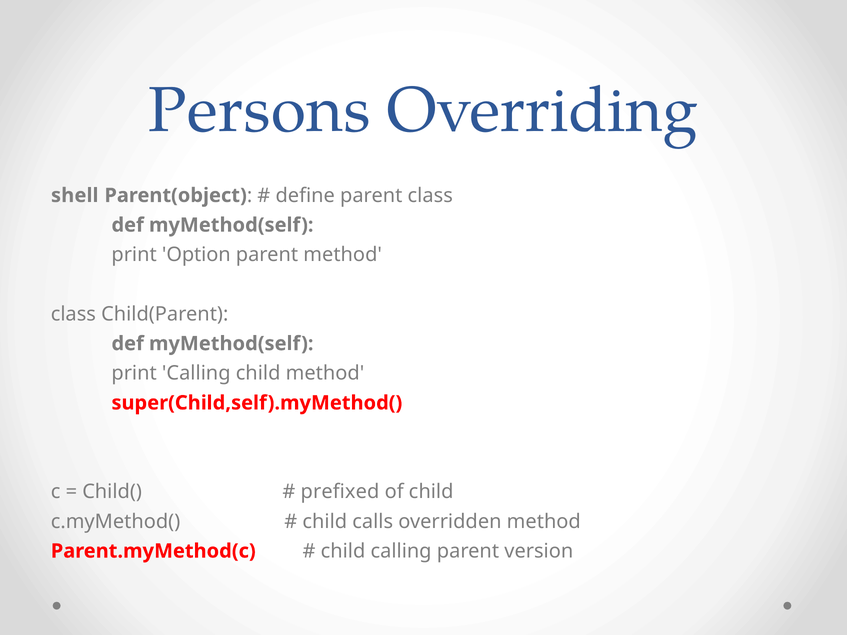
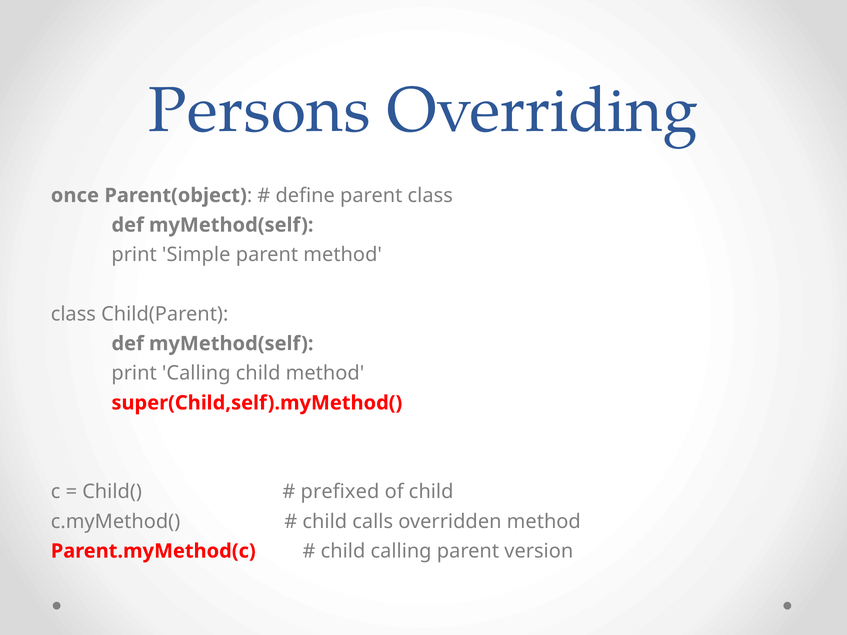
shell: shell -> once
Option: Option -> Simple
